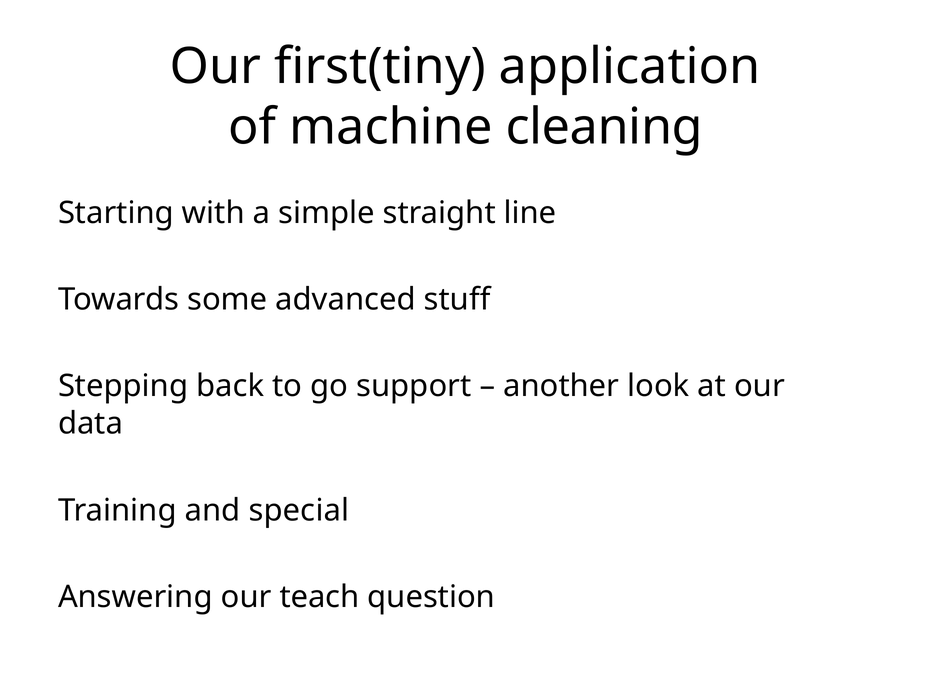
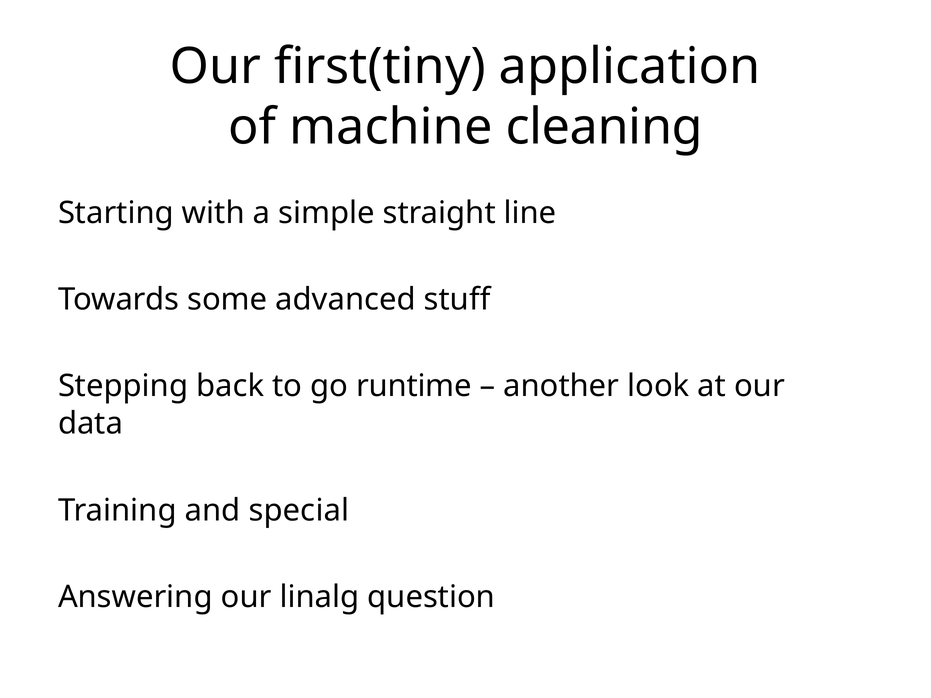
support: support -> runtime
teach: teach -> linalg
